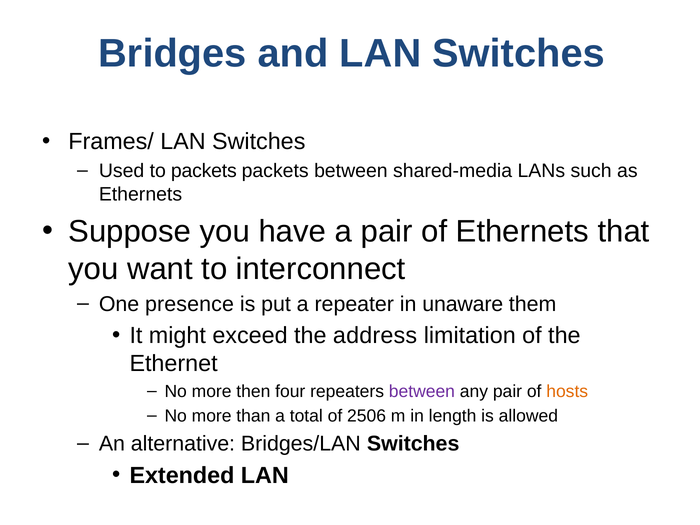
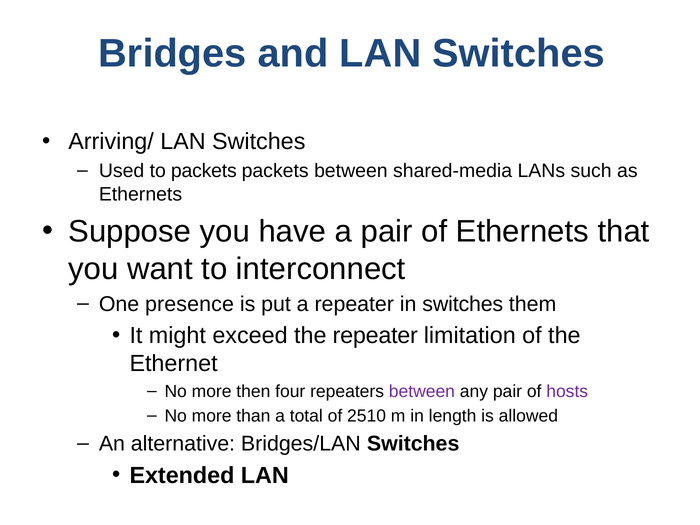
Frames/: Frames/ -> Arriving/
in unaware: unaware -> switches
the address: address -> repeater
hosts colour: orange -> purple
2506: 2506 -> 2510
